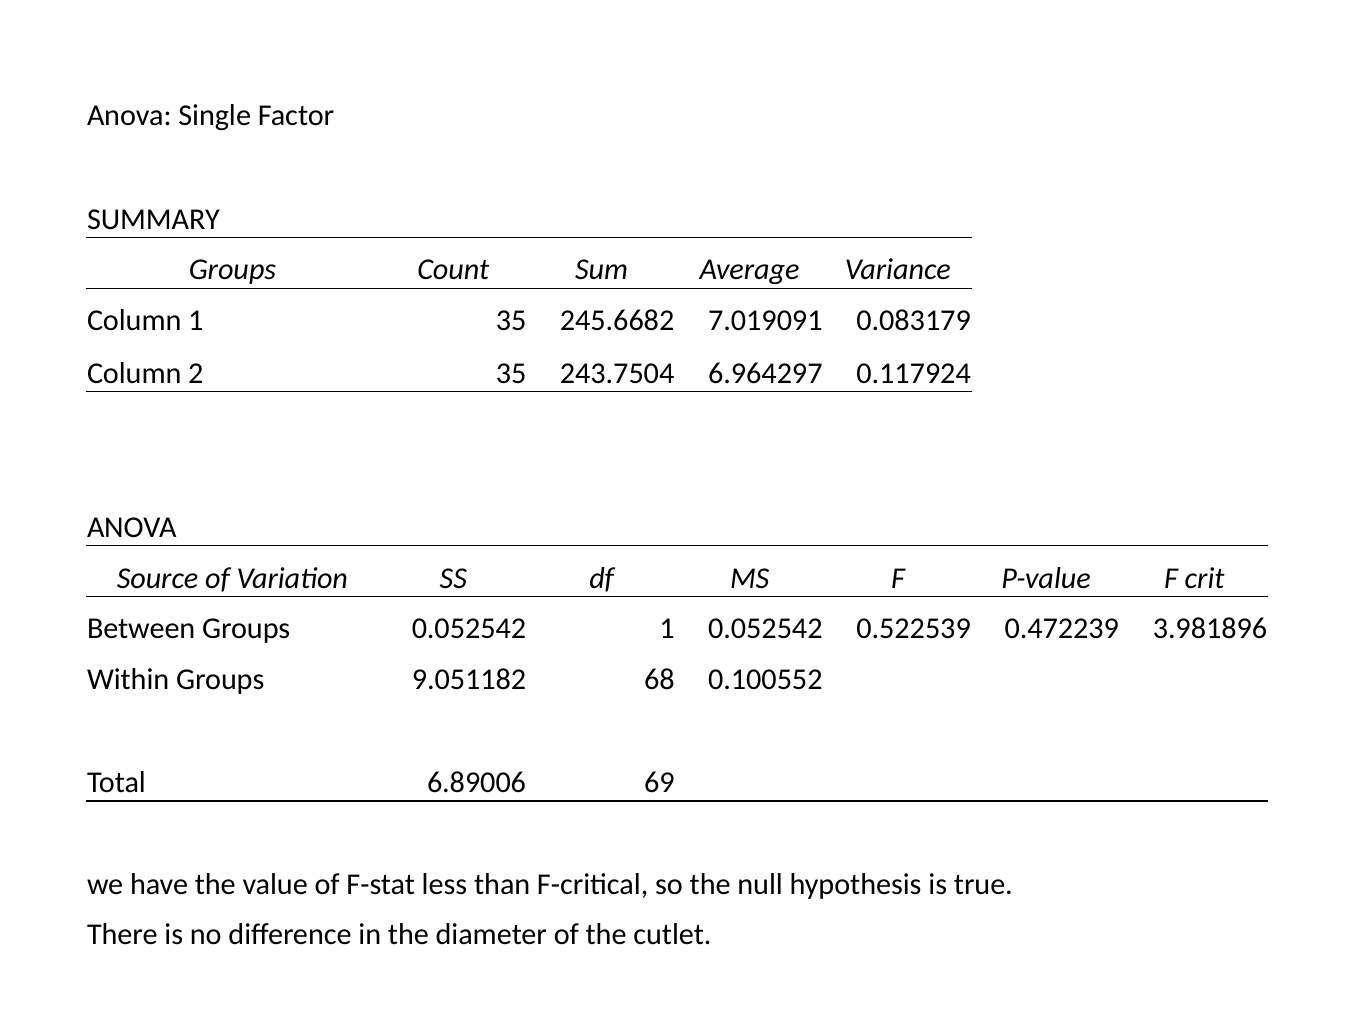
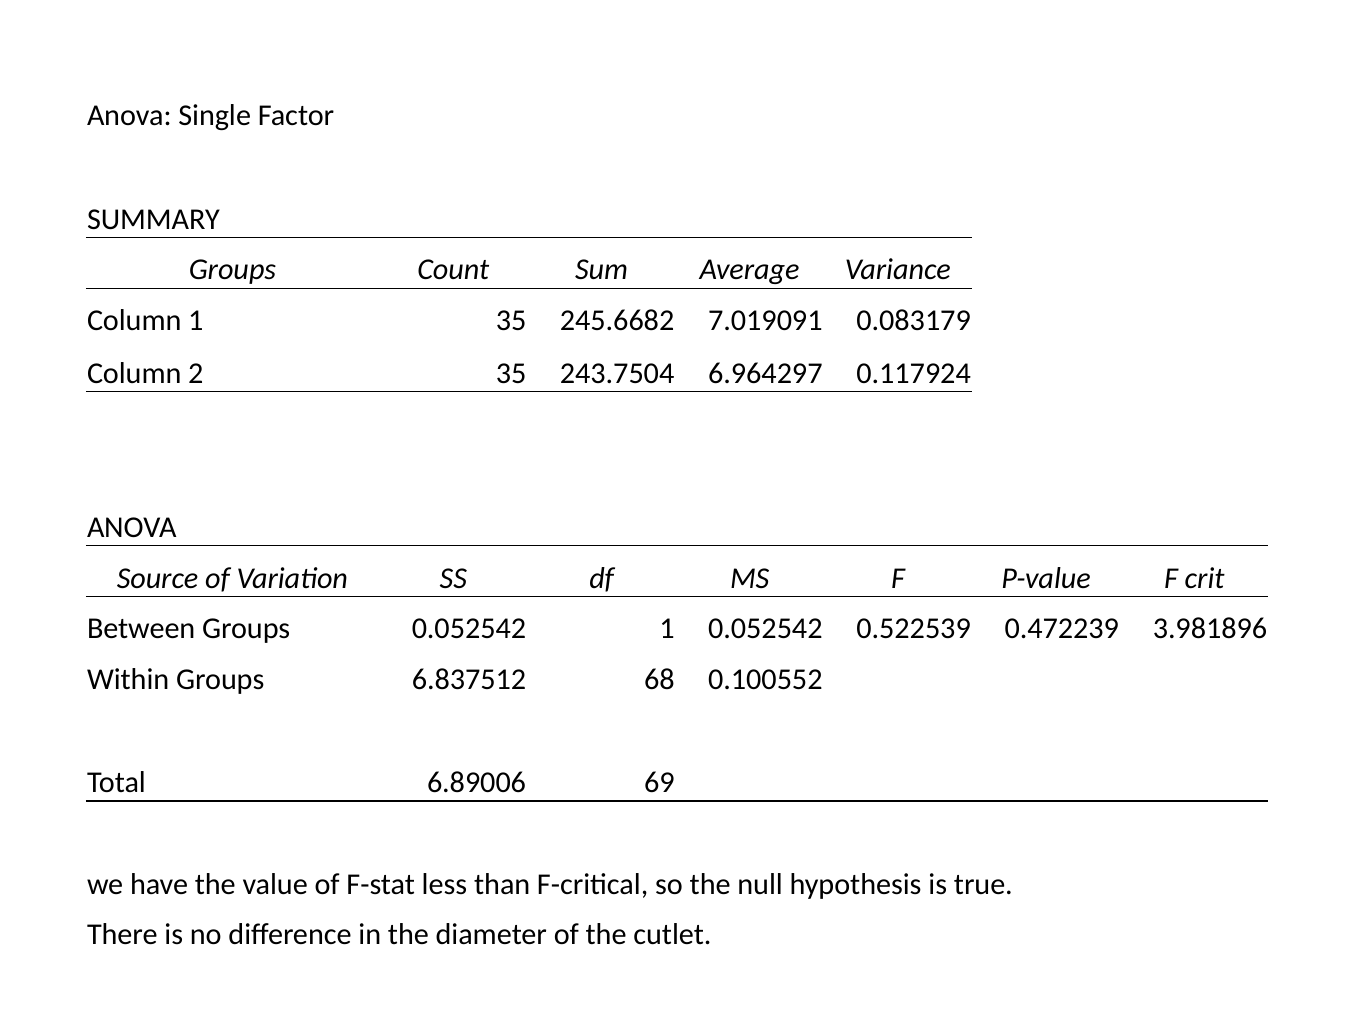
9.051182: 9.051182 -> 6.837512
